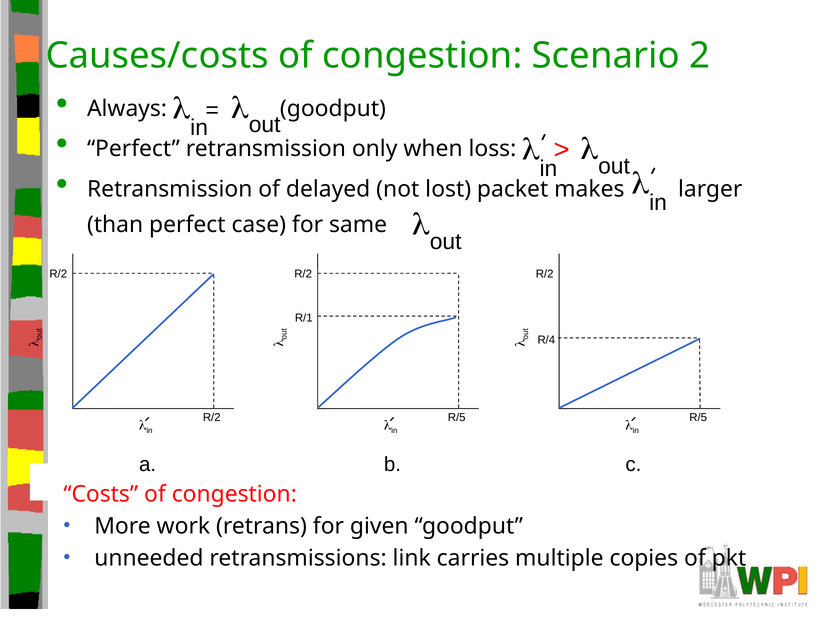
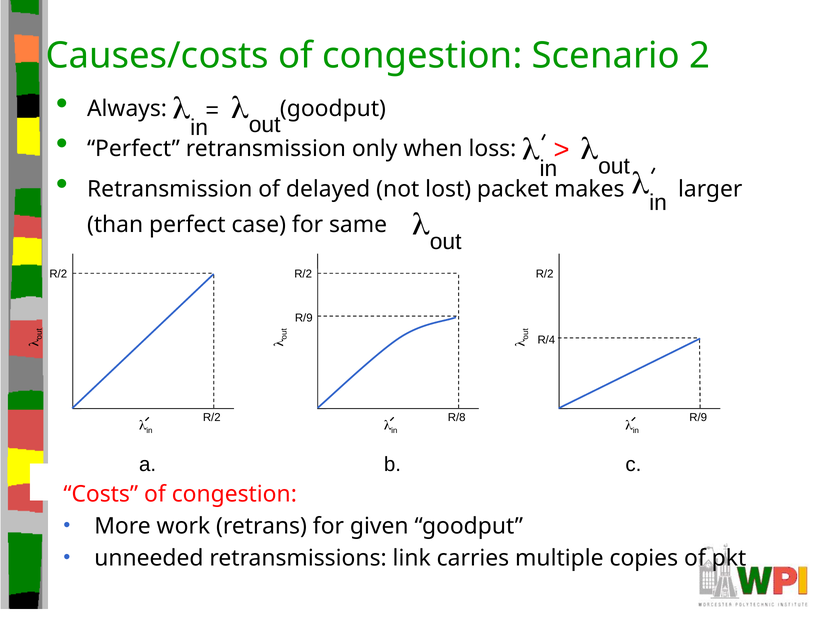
R/1 at (304, 318): R/1 -> R/9
R/5 at (457, 417): R/5 -> R/8
R/5 at (698, 417): R/5 -> R/9
